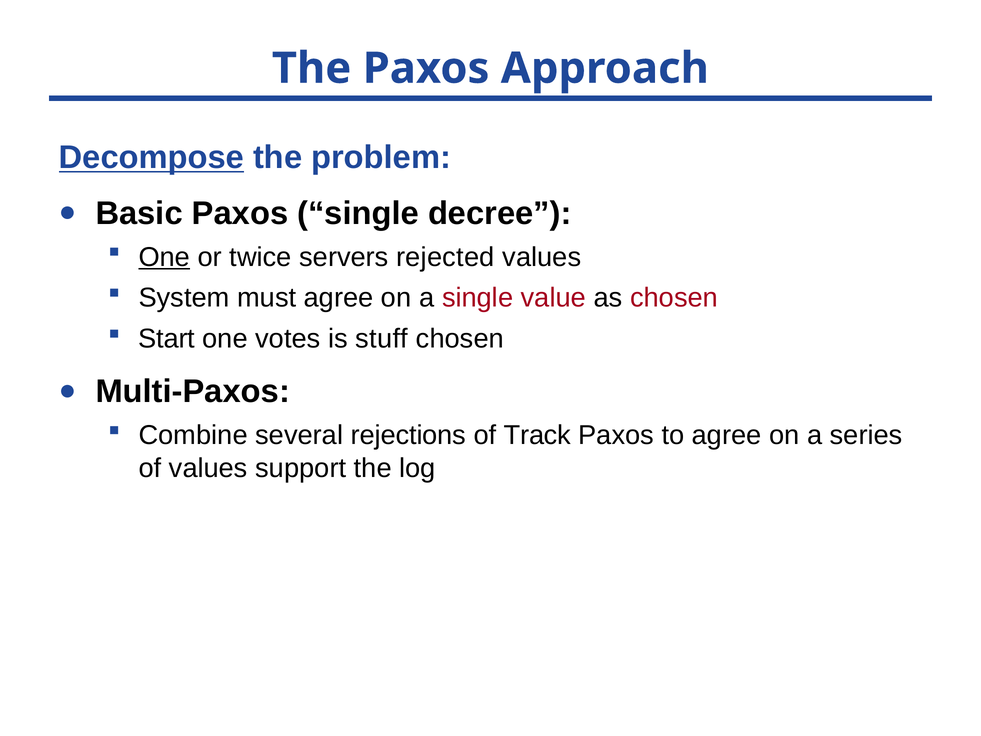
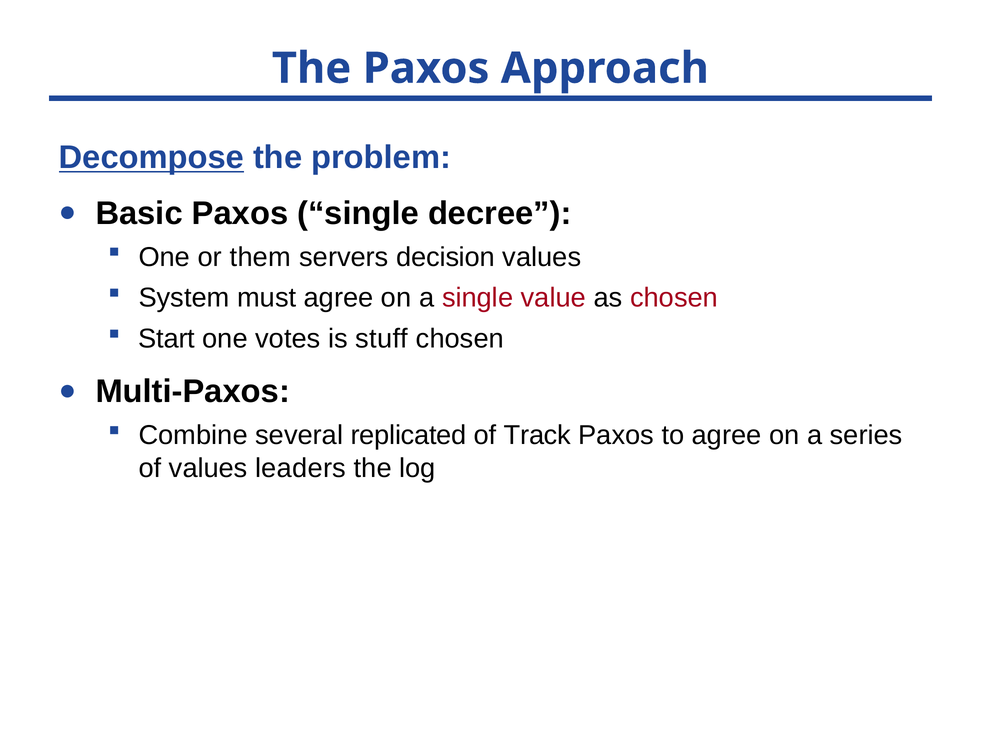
One at (164, 257) underline: present -> none
twice: twice -> them
rejected: rejected -> decision
rejections: rejections -> replicated
support: support -> leaders
